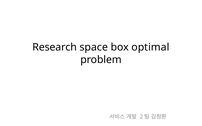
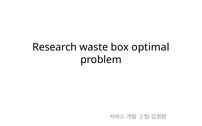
space: space -> waste
